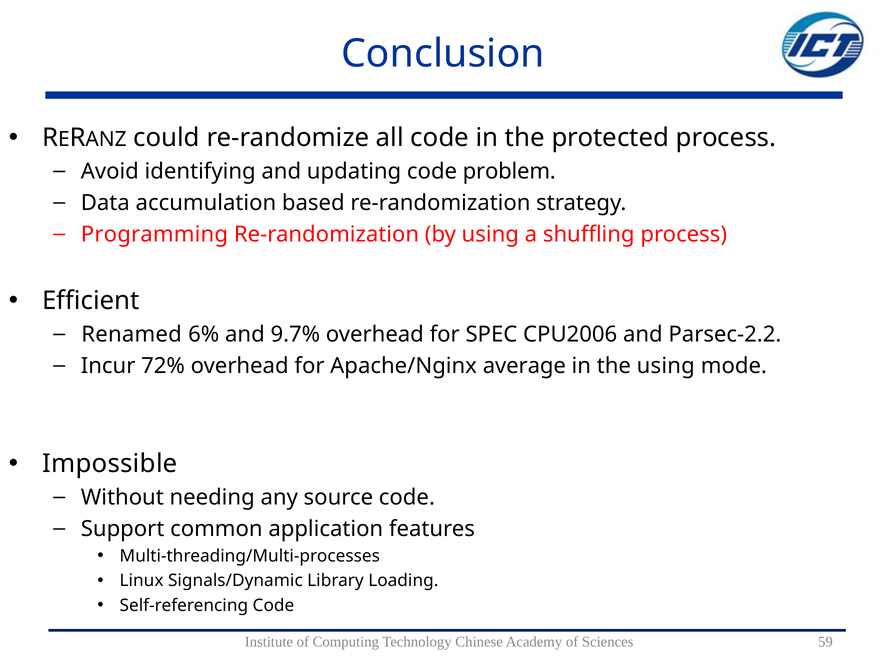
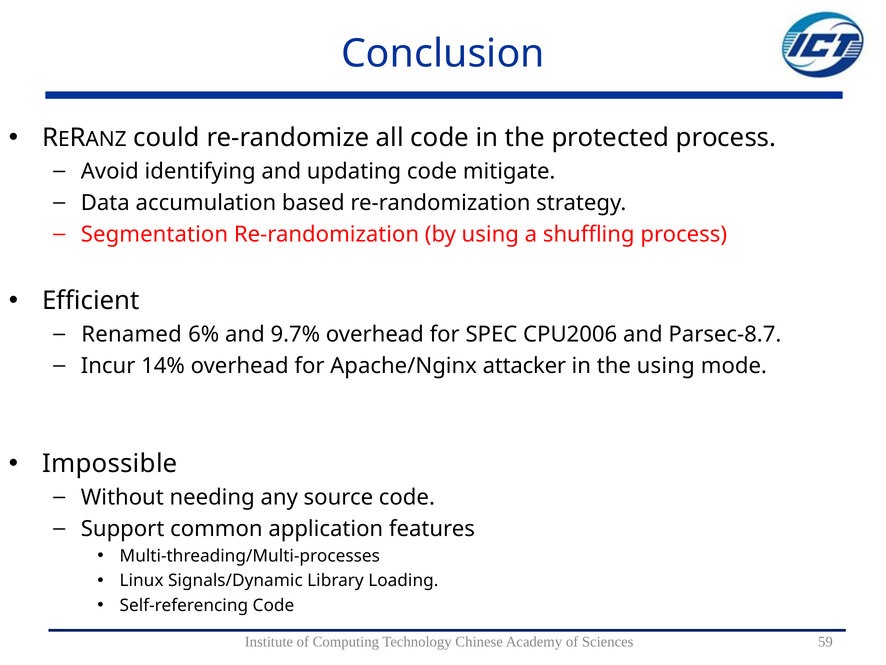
problem: problem -> mitigate
Programming: Programming -> Segmentation
Parsec-2.2: Parsec-2.2 -> Parsec-8.7
72%: 72% -> 14%
average: average -> attacker
